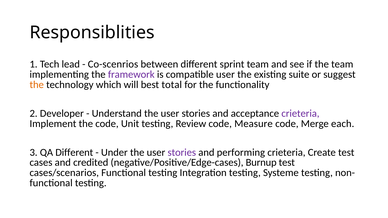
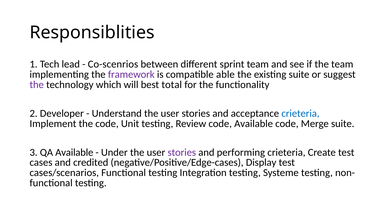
compatible user: user -> able
the at (37, 85) colour: orange -> purple
crieteria at (300, 113) colour: purple -> blue
code Measure: Measure -> Available
Merge each: each -> suite
QA Different: Different -> Available
Burnup: Burnup -> Display
